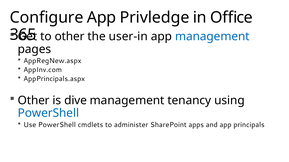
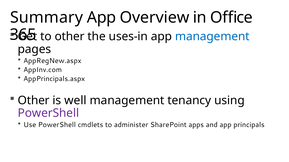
Configure: Configure -> Summary
Privledge: Privledge -> Overview
user-in: user-in -> uses-in
dive: dive -> well
PowerShell at (48, 113) colour: blue -> purple
